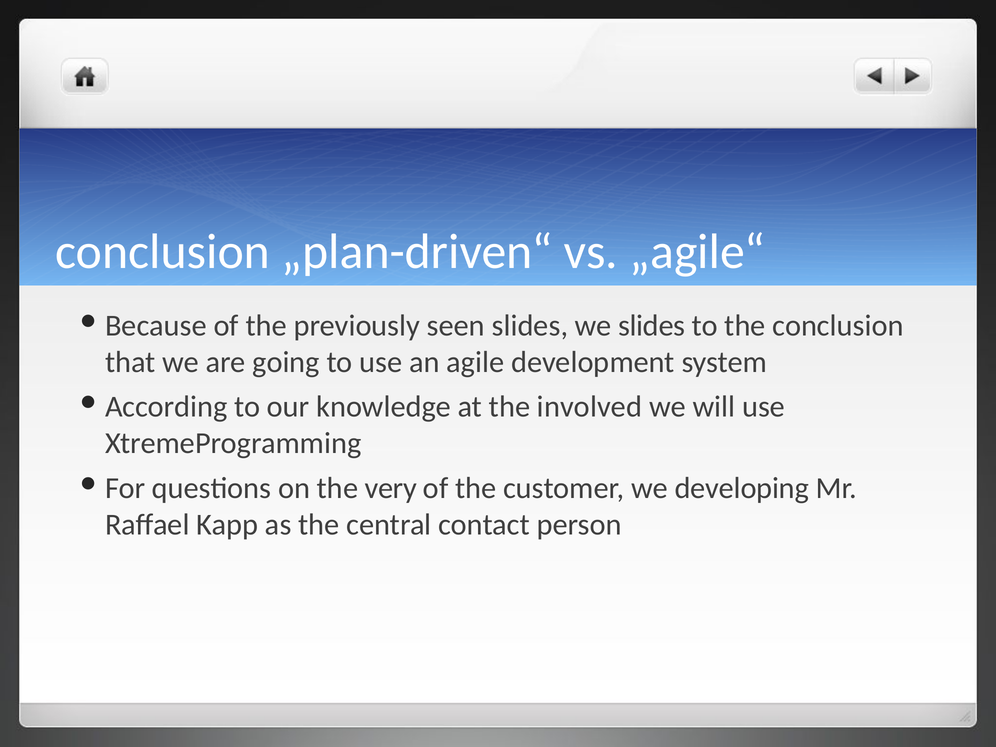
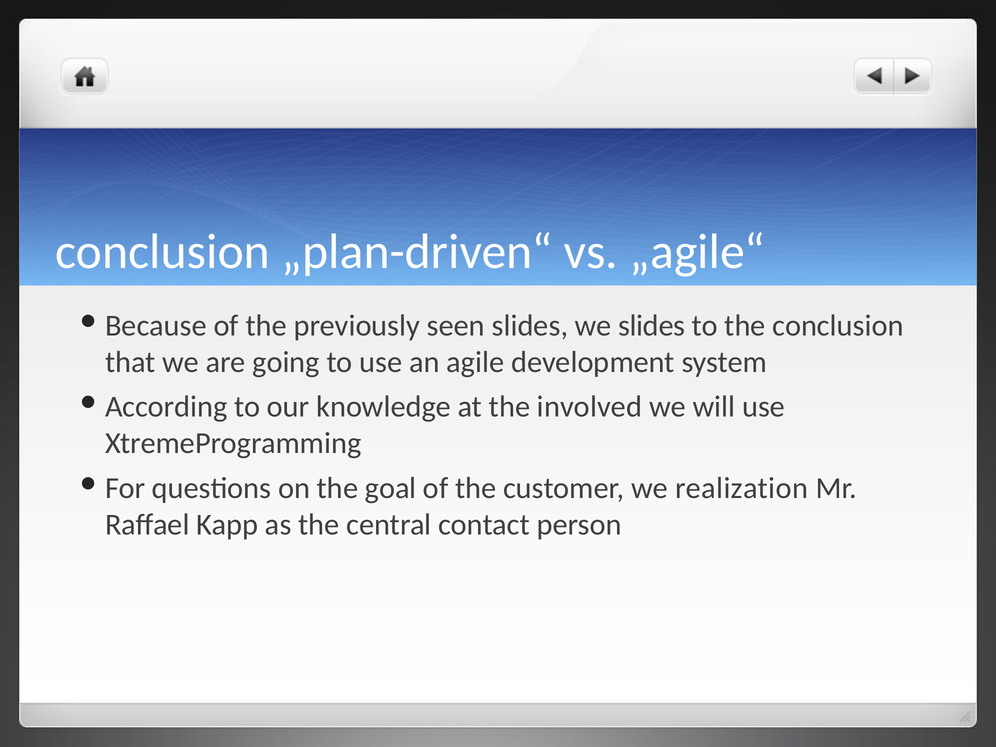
very: very -> goal
developing: developing -> realization
